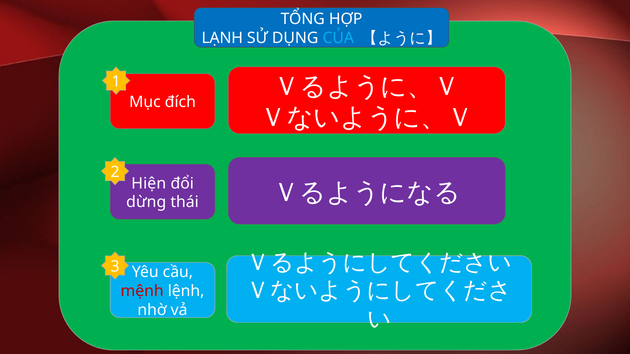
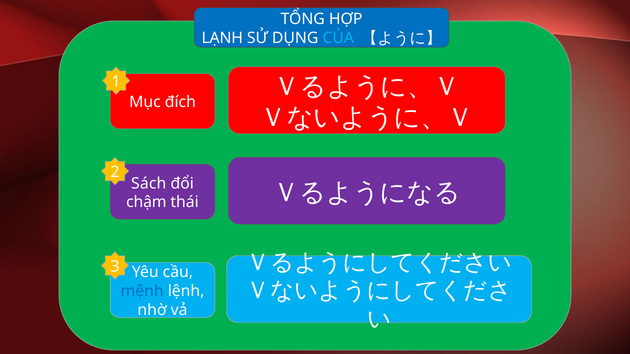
Hiện: Hiện -> Sách
dừng: dừng -> chậm
mệnh colour: red -> blue
